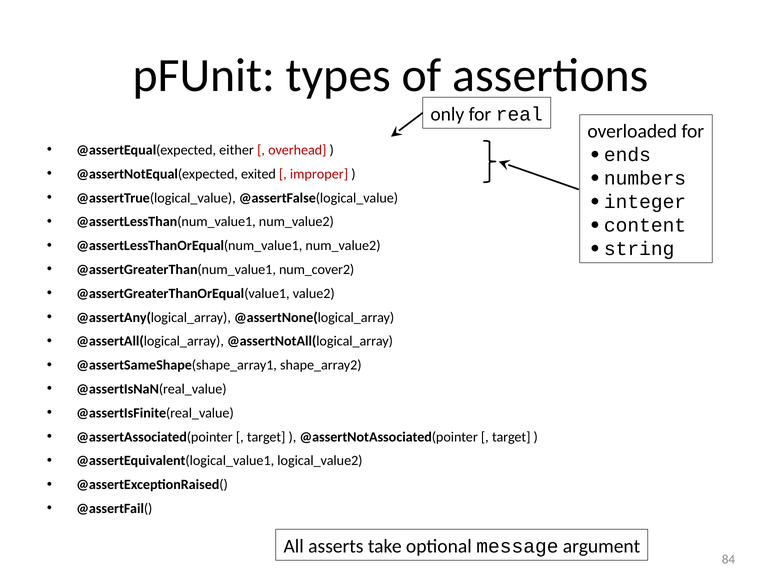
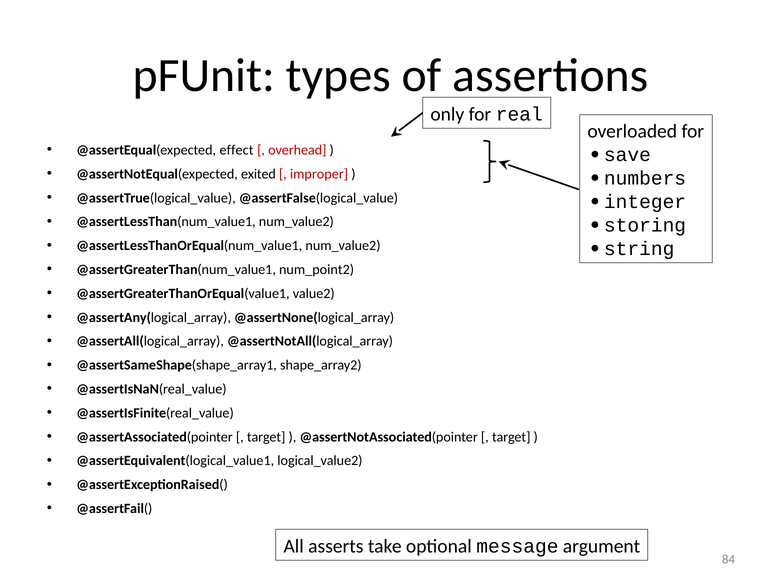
either: either -> effect
ends: ends -> save
content: content -> storing
num_cover2: num_cover2 -> num_point2
